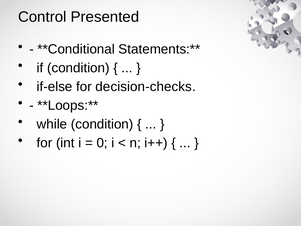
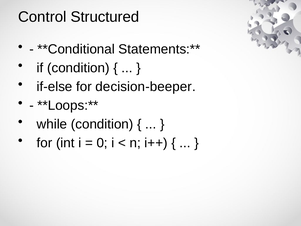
Presented: Presented -> Structured
decision-checks: decision-checks -> decision-beeper
